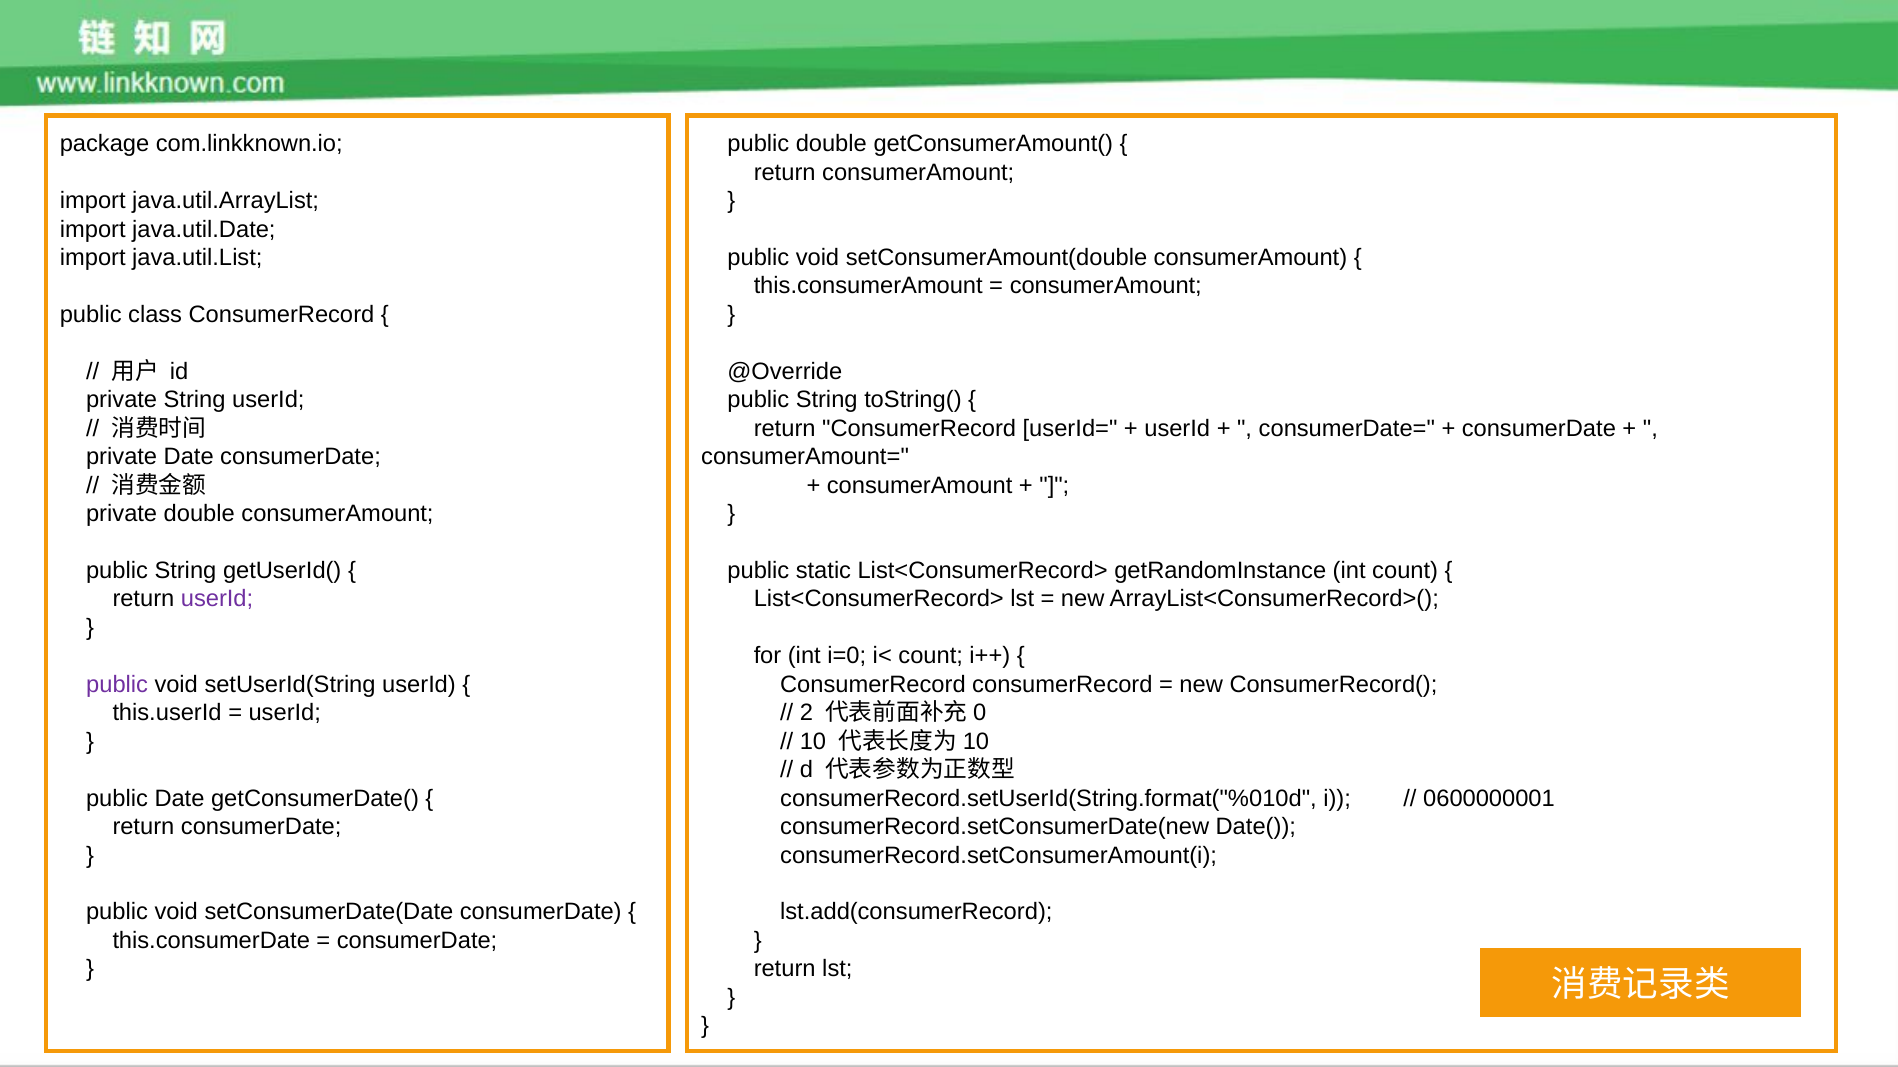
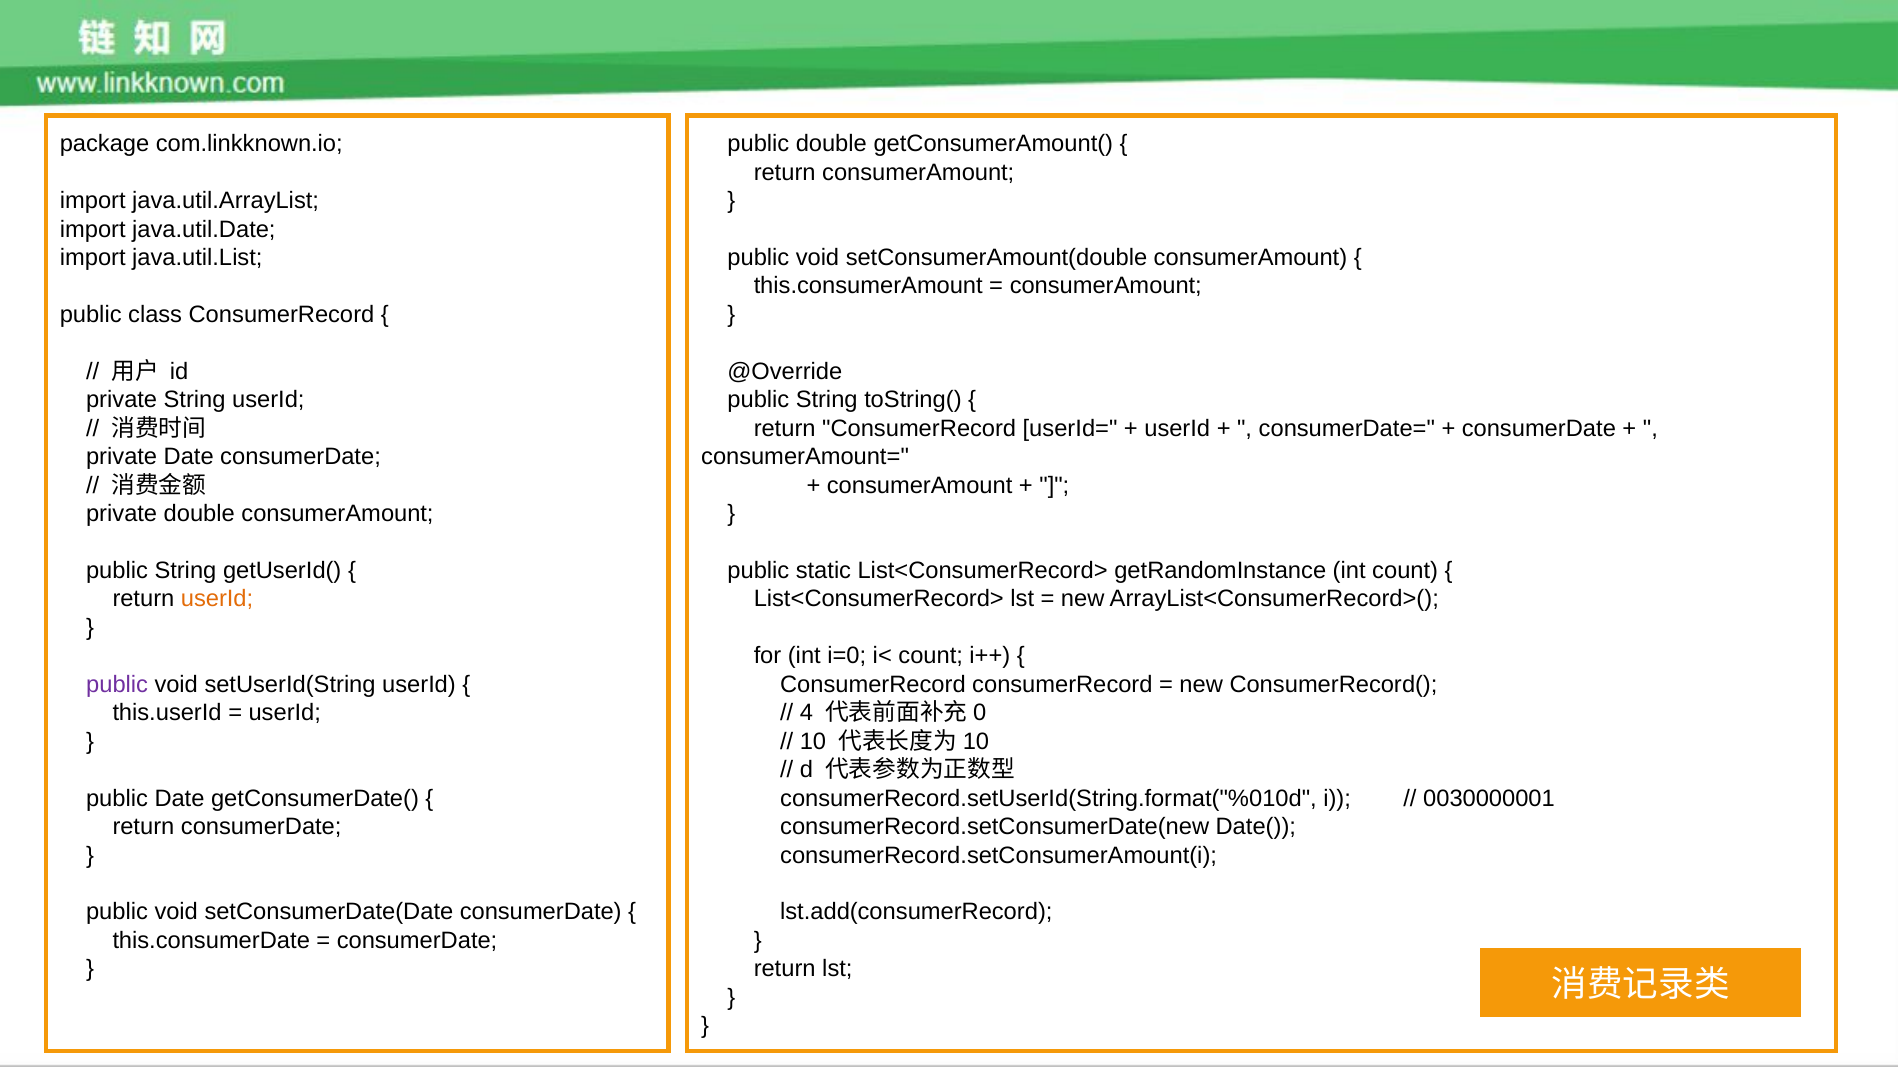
userId at (217, 599) colour: purple -> orange
2: 2 -> 4
0600000001: 0600000001 -> 0030000001
